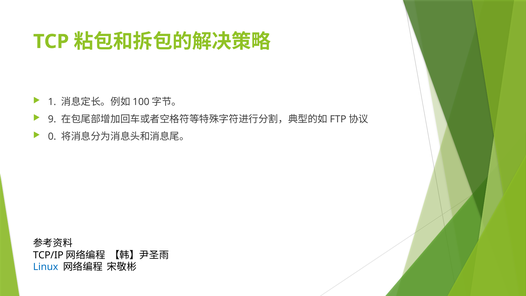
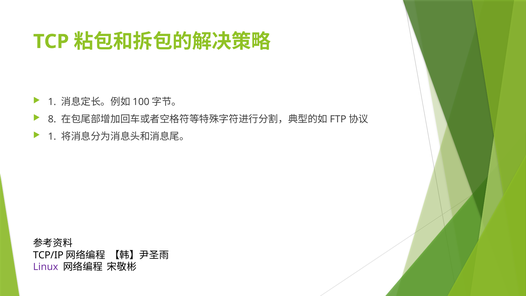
9: 9 -> 8
0 at (52, 136): 0 -> 1
Linux colour: blue -> purple
